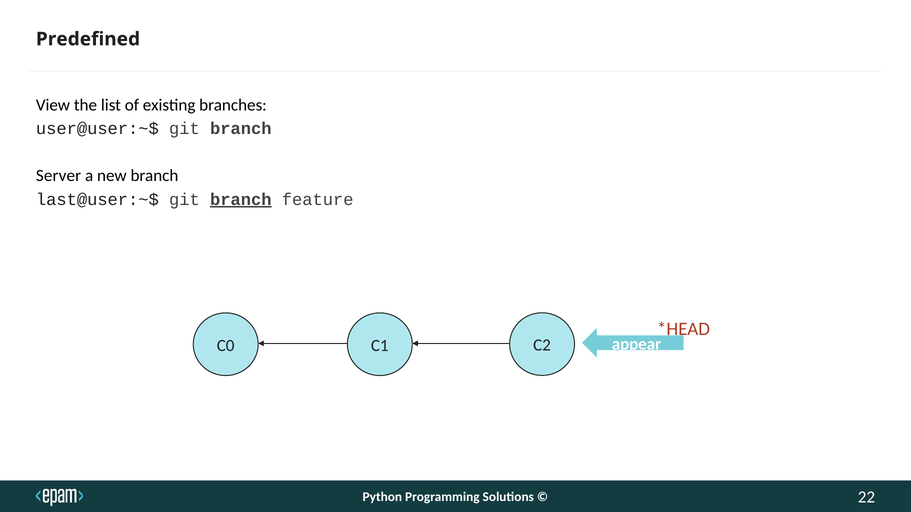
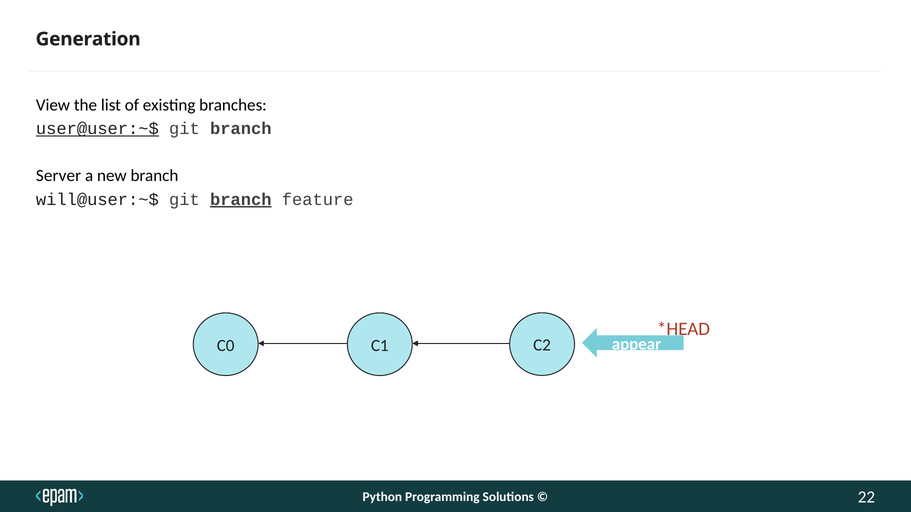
Predefined: Predefined -> Generation
user@user:~$ underline: none -> present
last@user:~$: last@user:~$ -> will@user:~$
